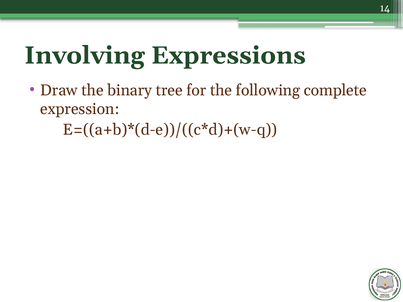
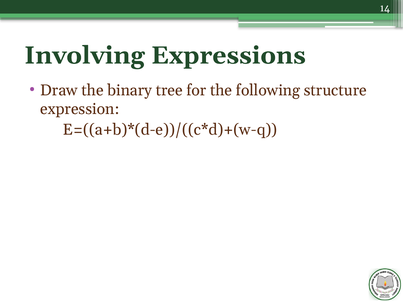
complete: complete -> structure
